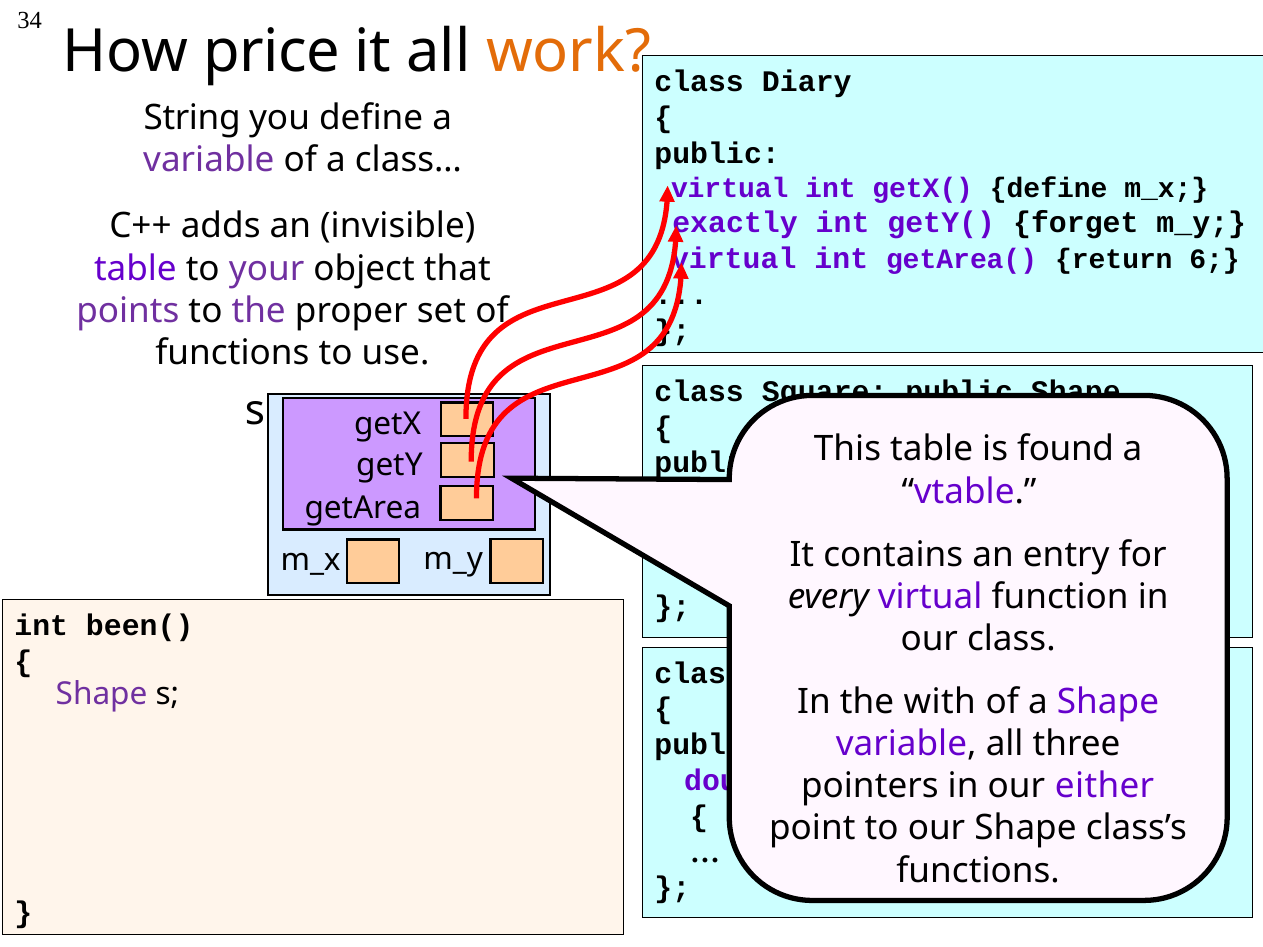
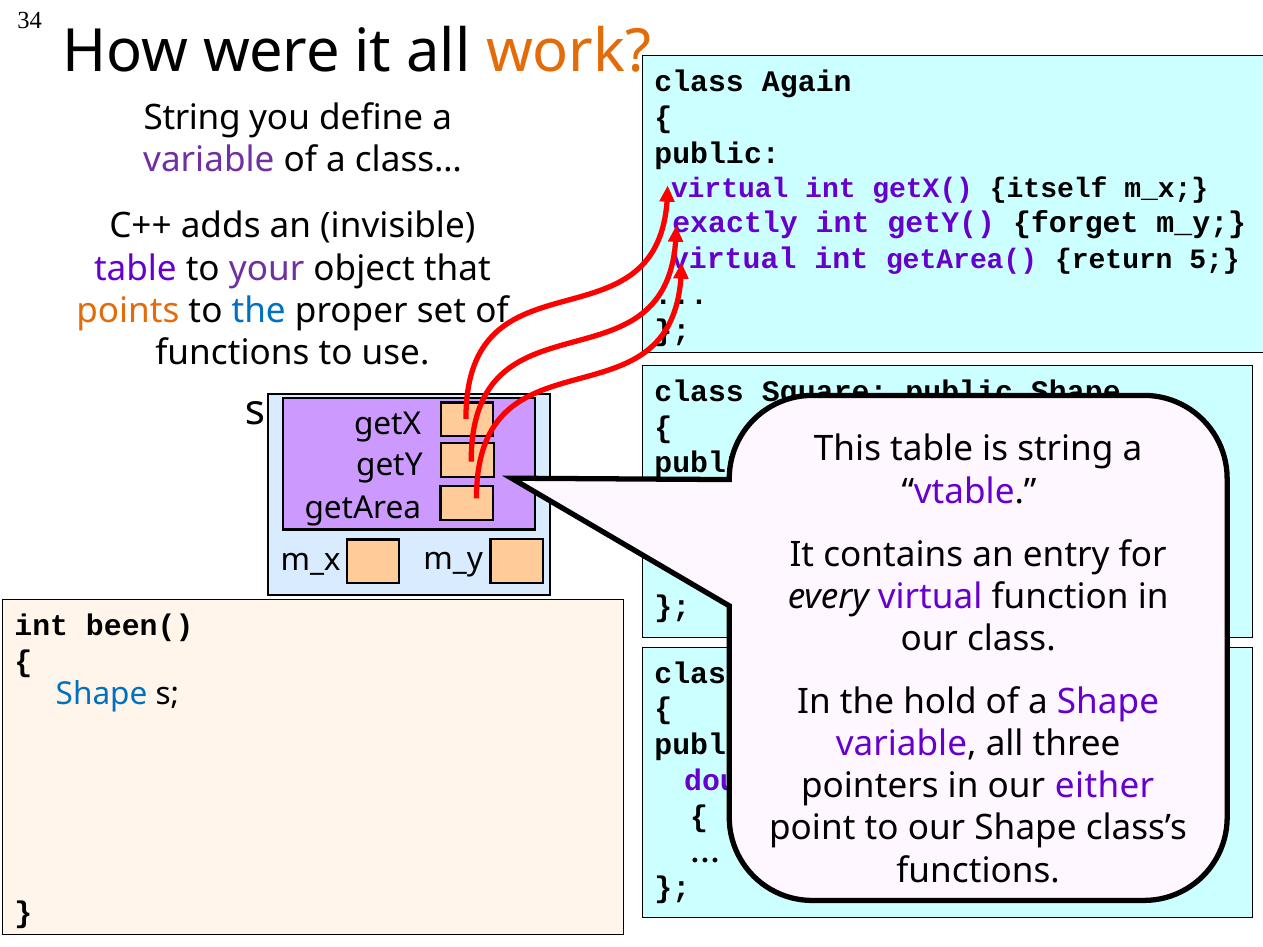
price: price -> were
Diary: Diary -> Again
getX( define: define -> itself
6: 6 -> 5
points colour: purple -> orange
the at (259, 311) colour: purple -> blue
is found: found -> string
Shape at (102, 694) colour: purple -> blue
with: with -> hold
